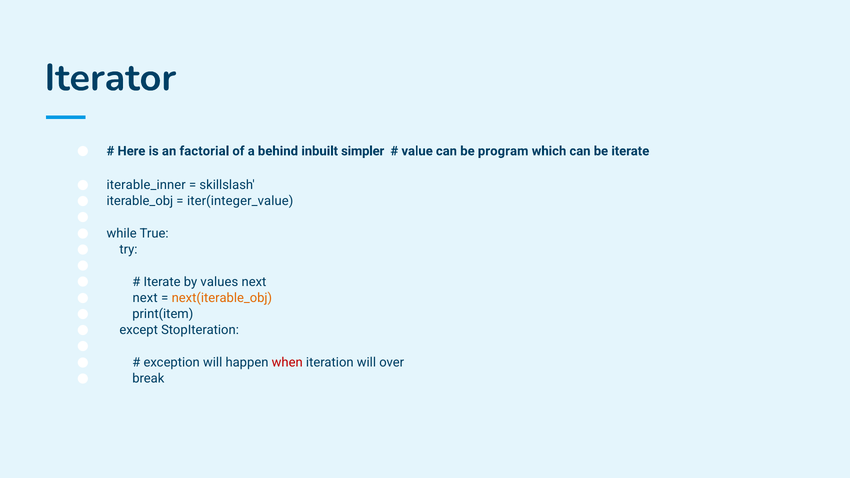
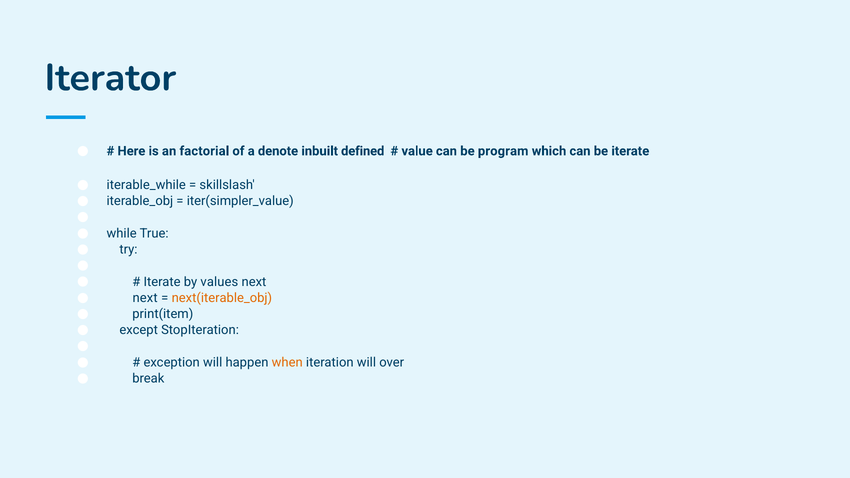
behind: behind -> denote
simpler: simpler -> defined
iterable_inner: iterable_inner -> iterable_while
iter(integer_value: iter(integer_value -> iter(simpler_value
when colour: red -> orange
